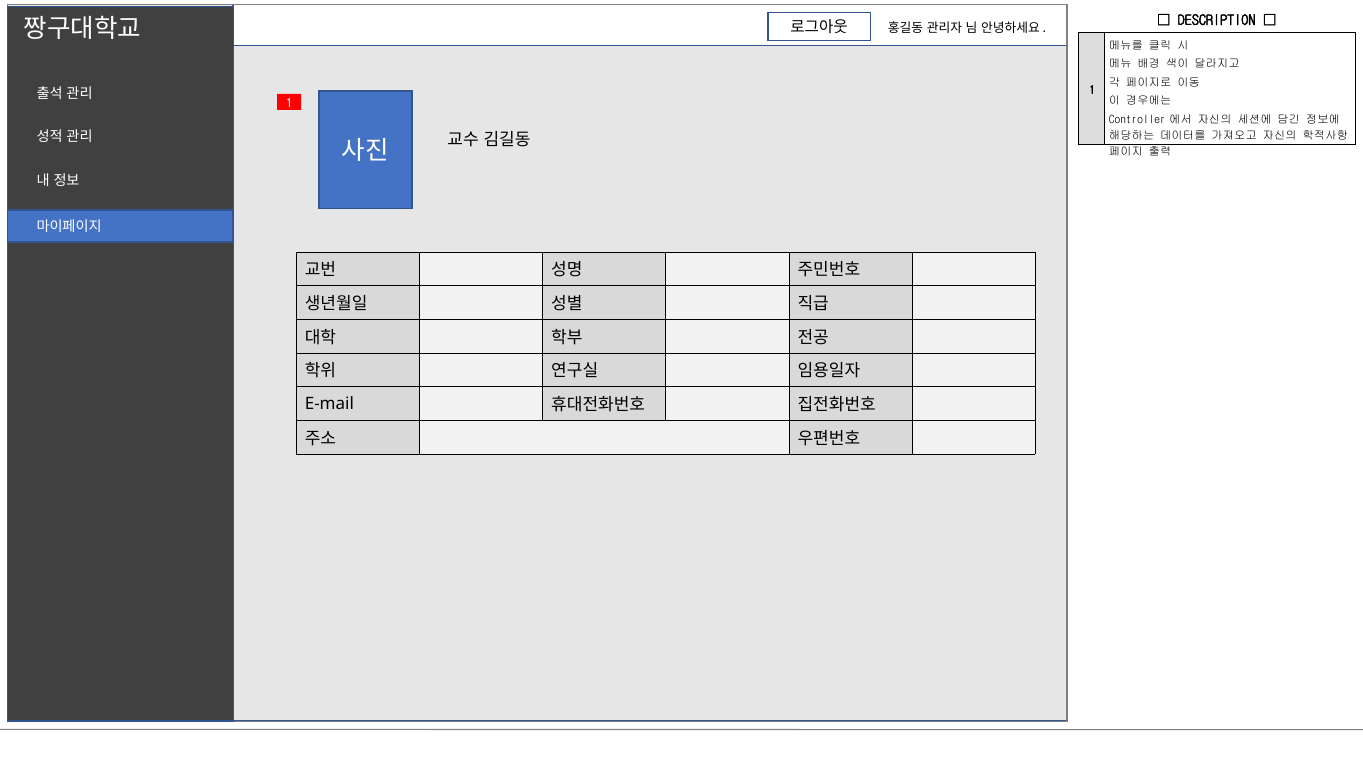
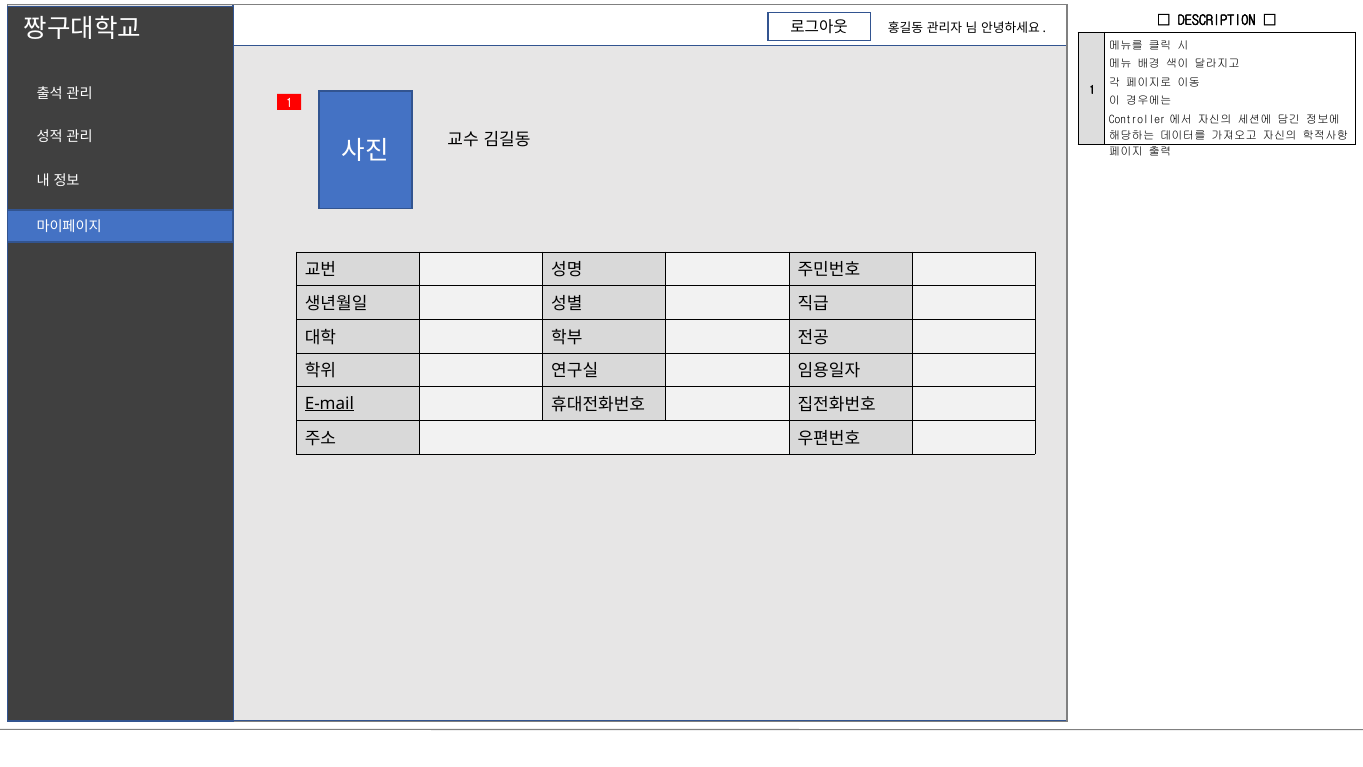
E-mail underline: none -> present
